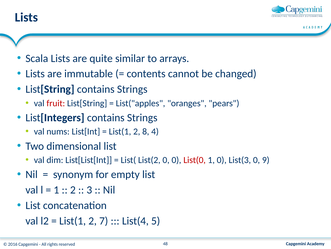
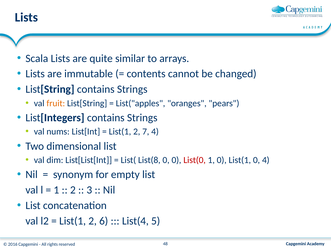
fruit colour: red -> orange
8: 8 -> 7
List(2: List(2 -> List(8
0 List(3: List(3 -> List(1
0 9: 9 -> 4
7: 7 -> 6
